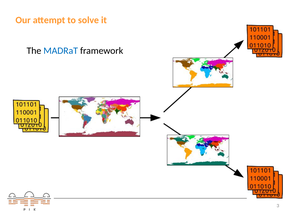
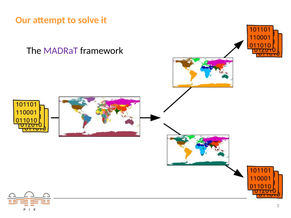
MADRaT colour: blue -> purple
